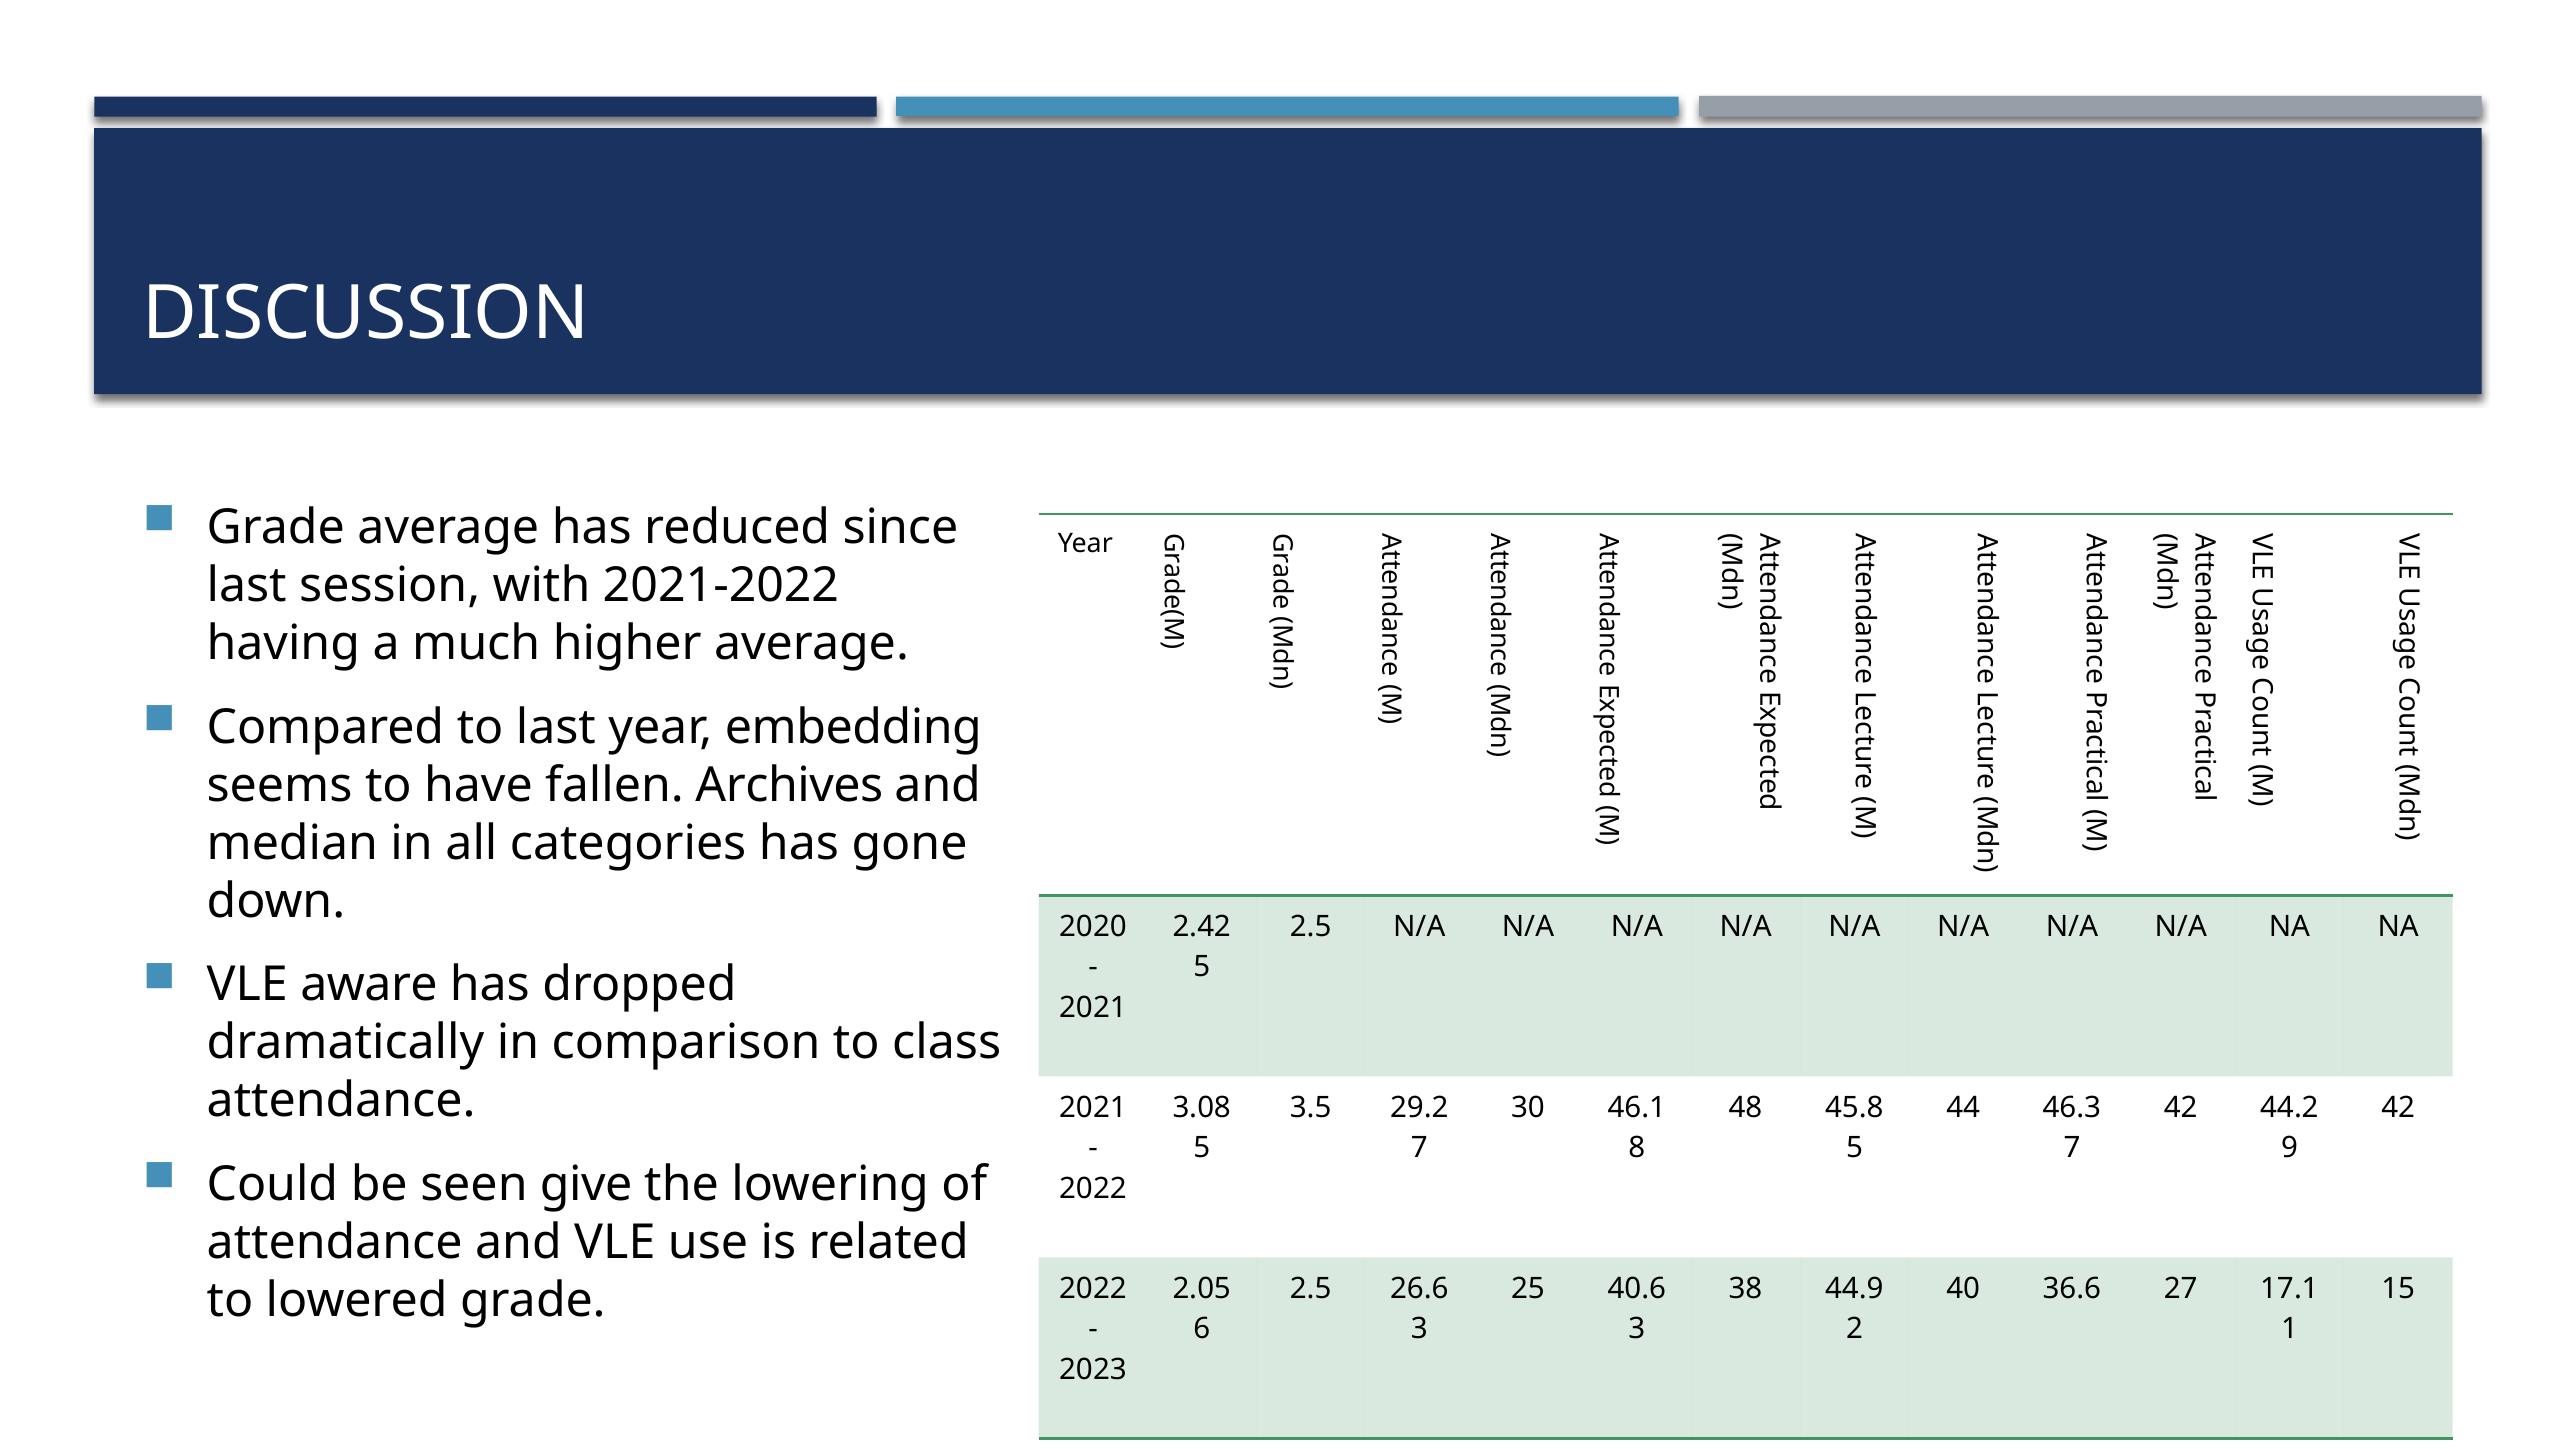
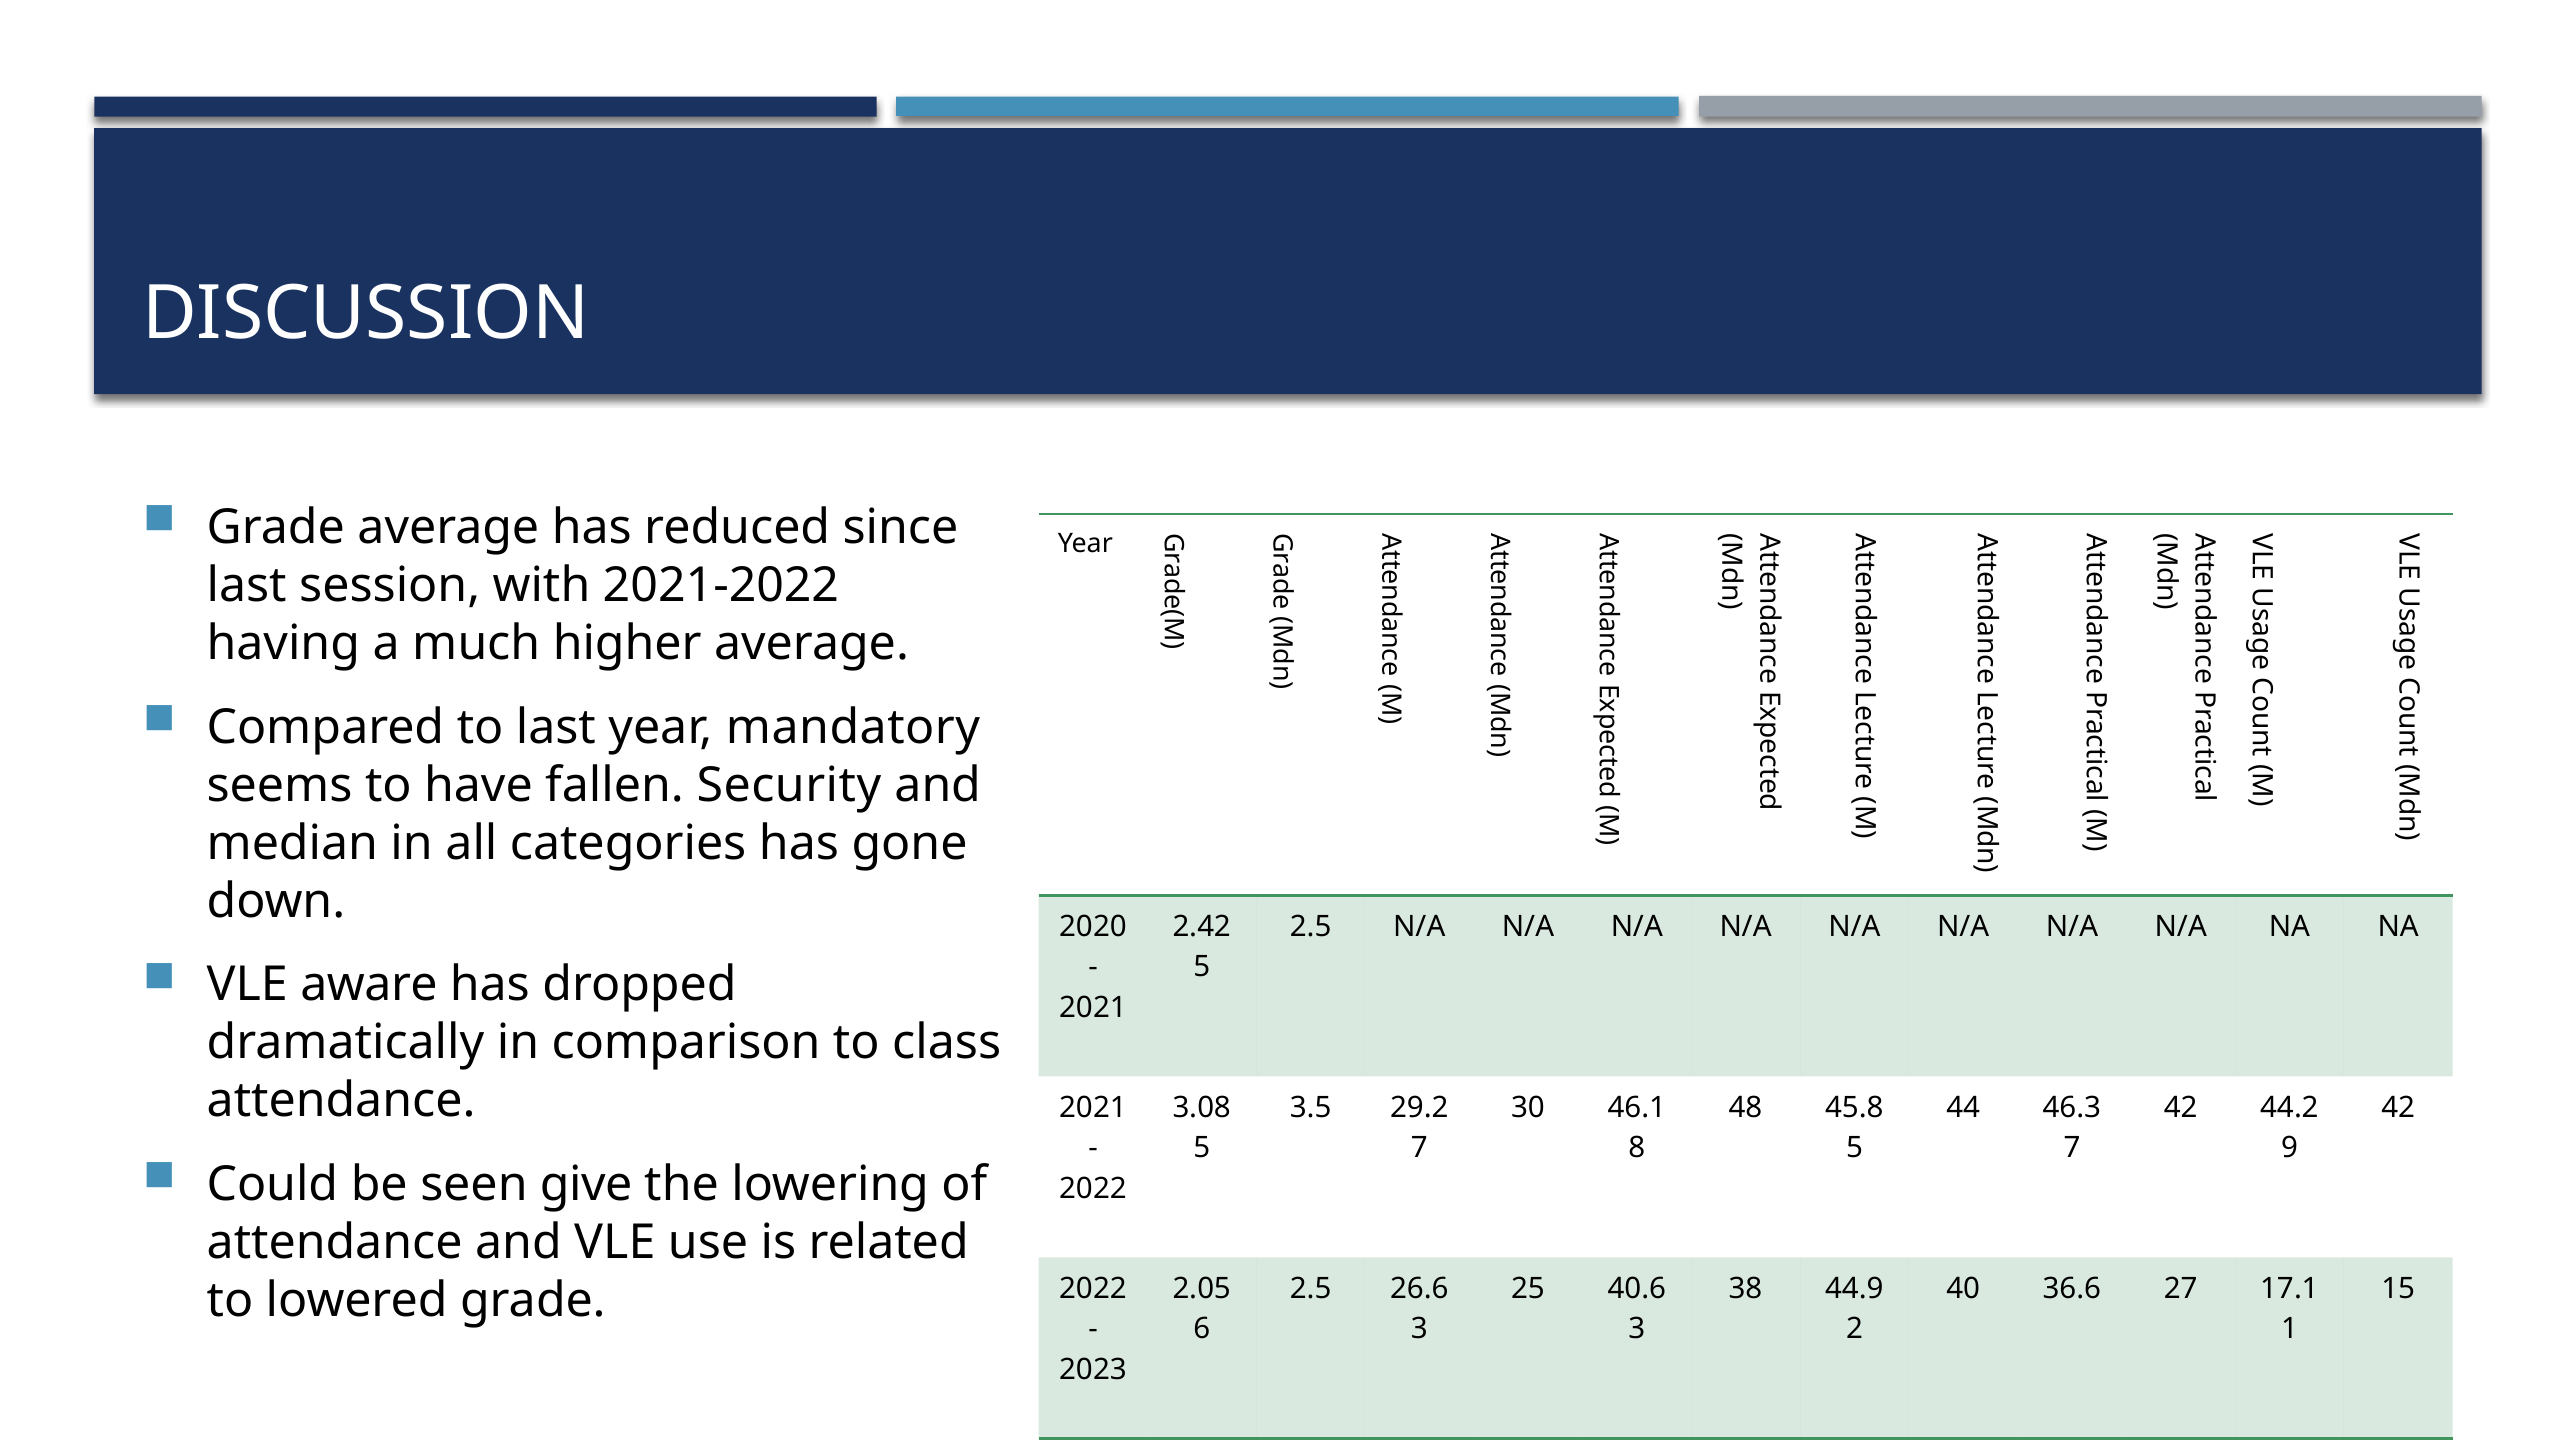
embedding: embedding -> mandatory
Archives: Archives -> Security
